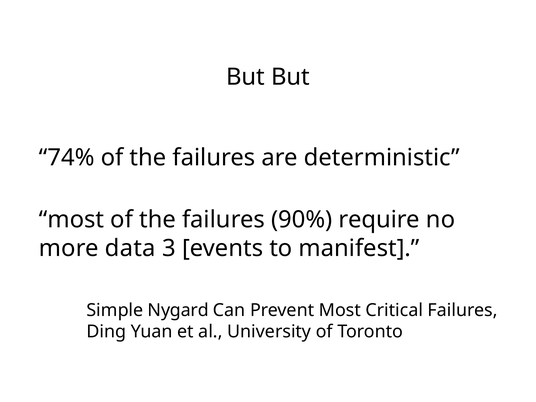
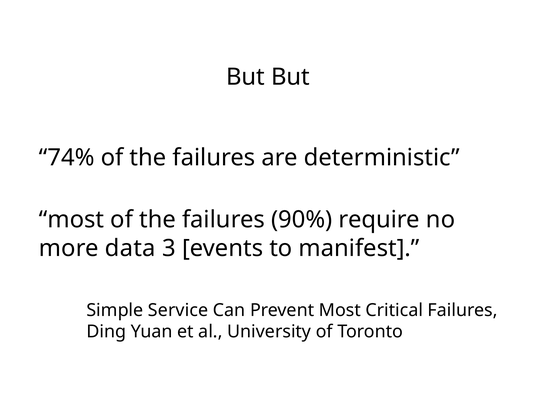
Nygard: Nygard -> Service
